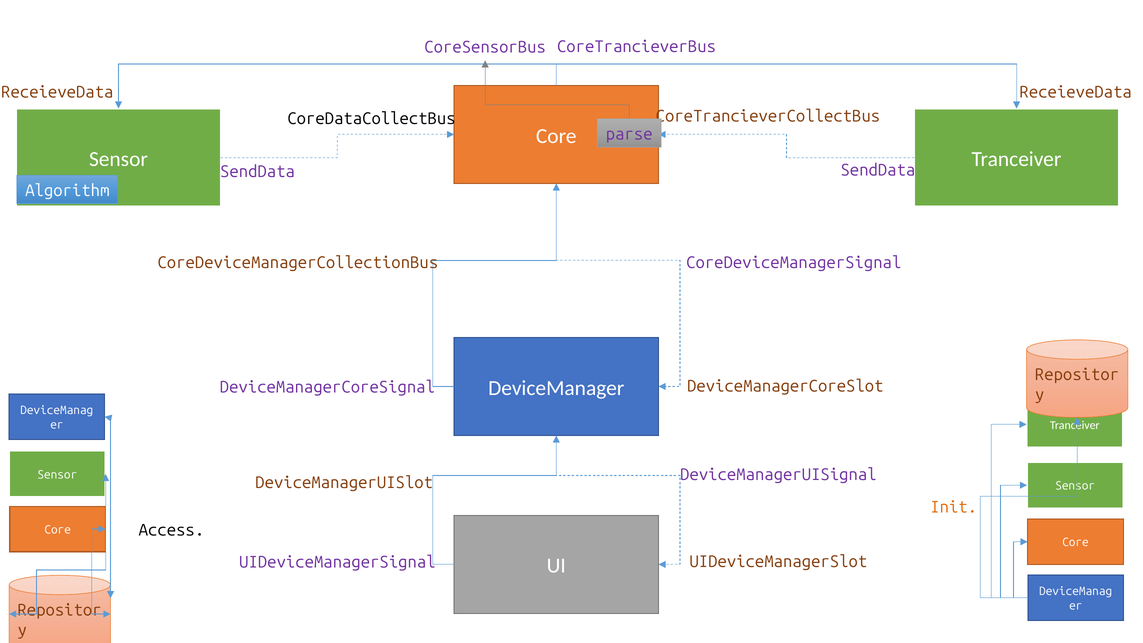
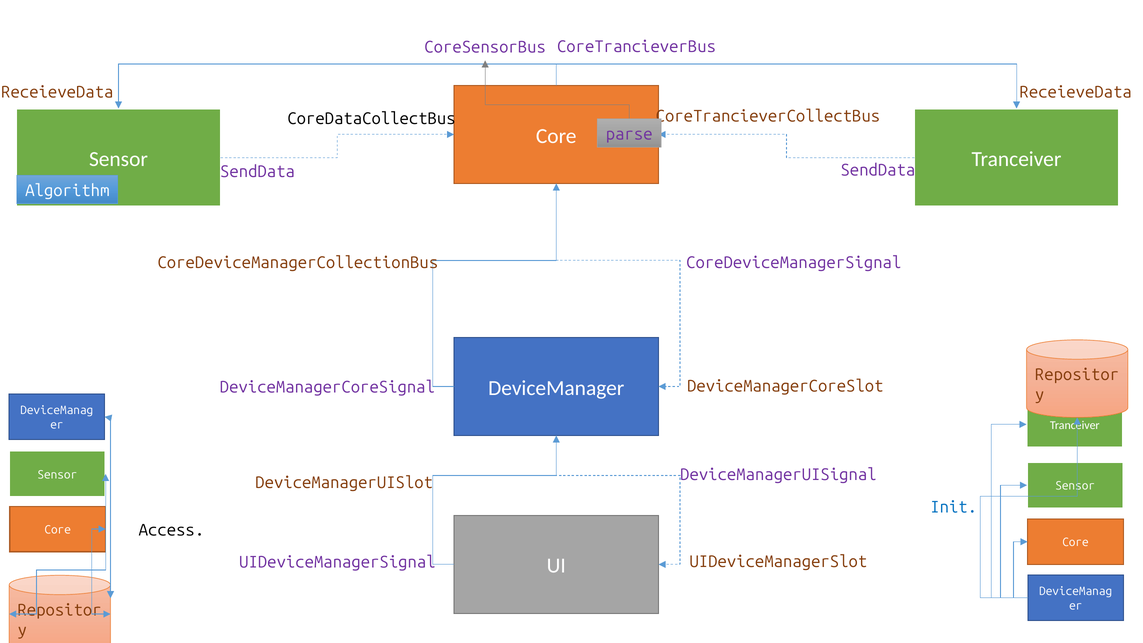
Init colour: orange -> blue
